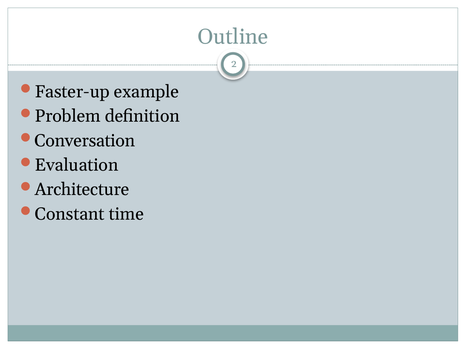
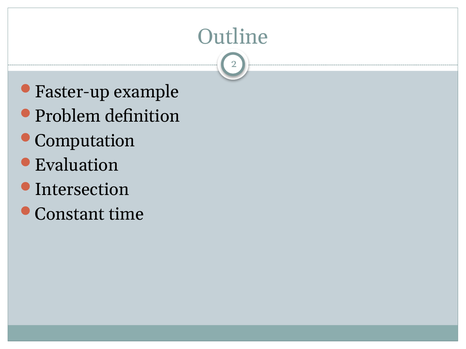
Conversation: Conversation -> Computation
Architecture: Architecture -> Intersection
